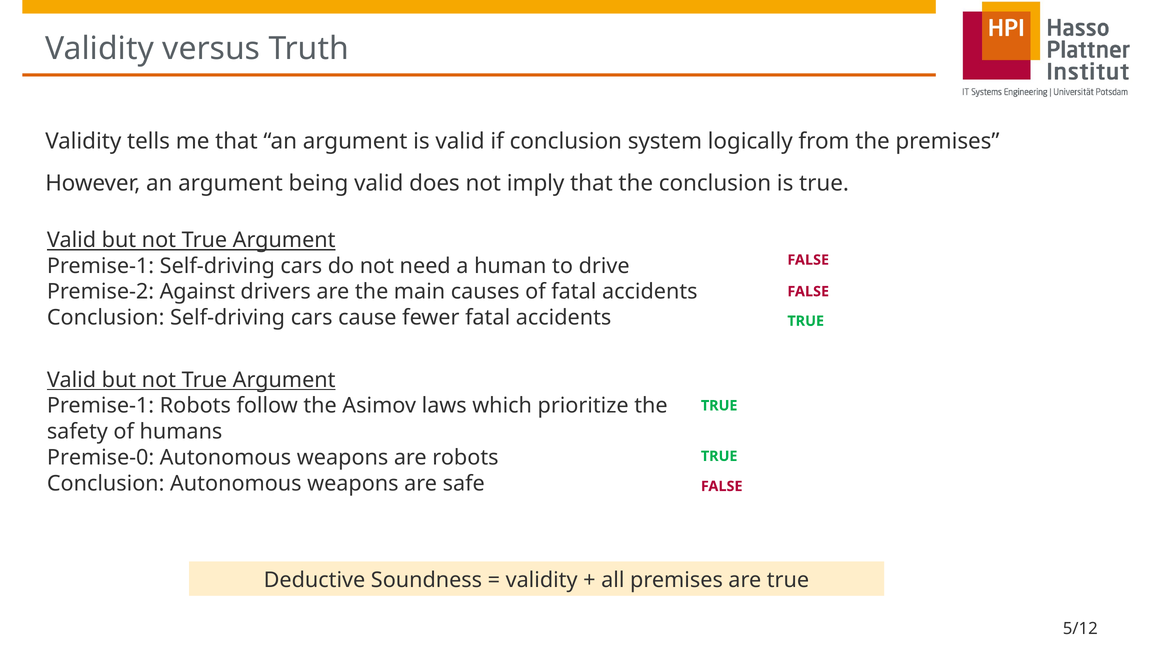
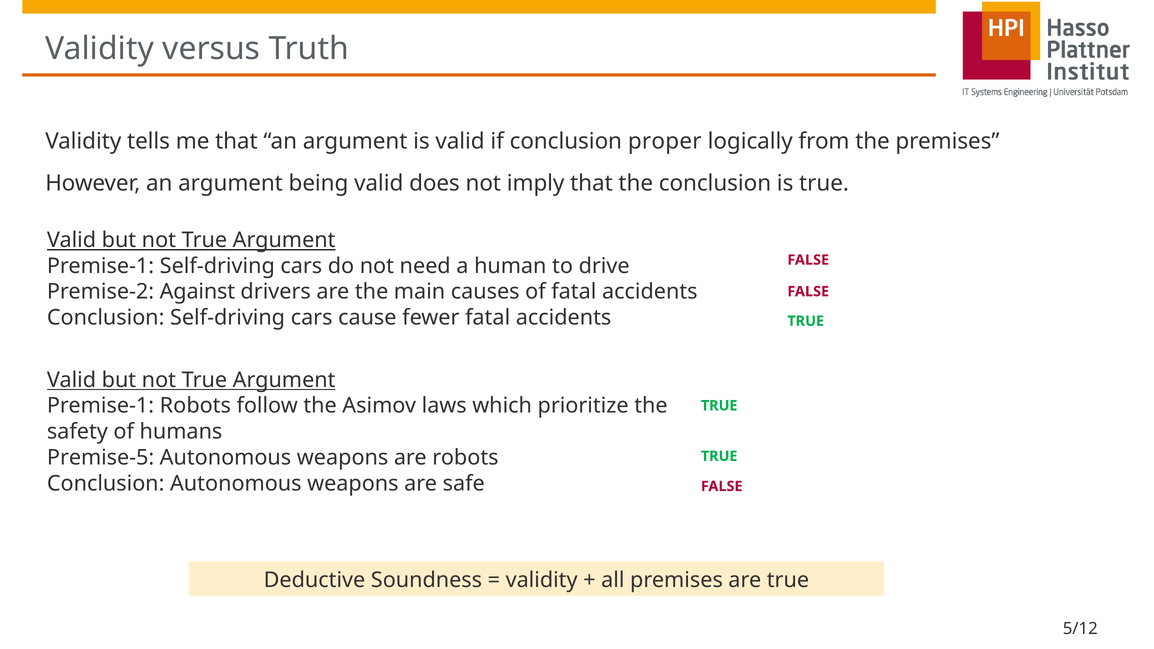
system: system -> proper
Premise-0: Premise-0 -> Premise-5
